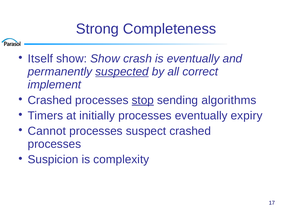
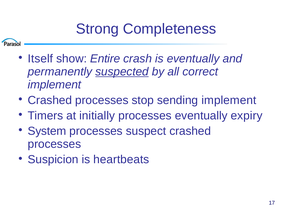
show Show: Show -> Entire
stop underline: present -> none
sending algorithms: algorithms -> implement
Cannot: Cannot -> System
complexity: complexity -> heartbeats
